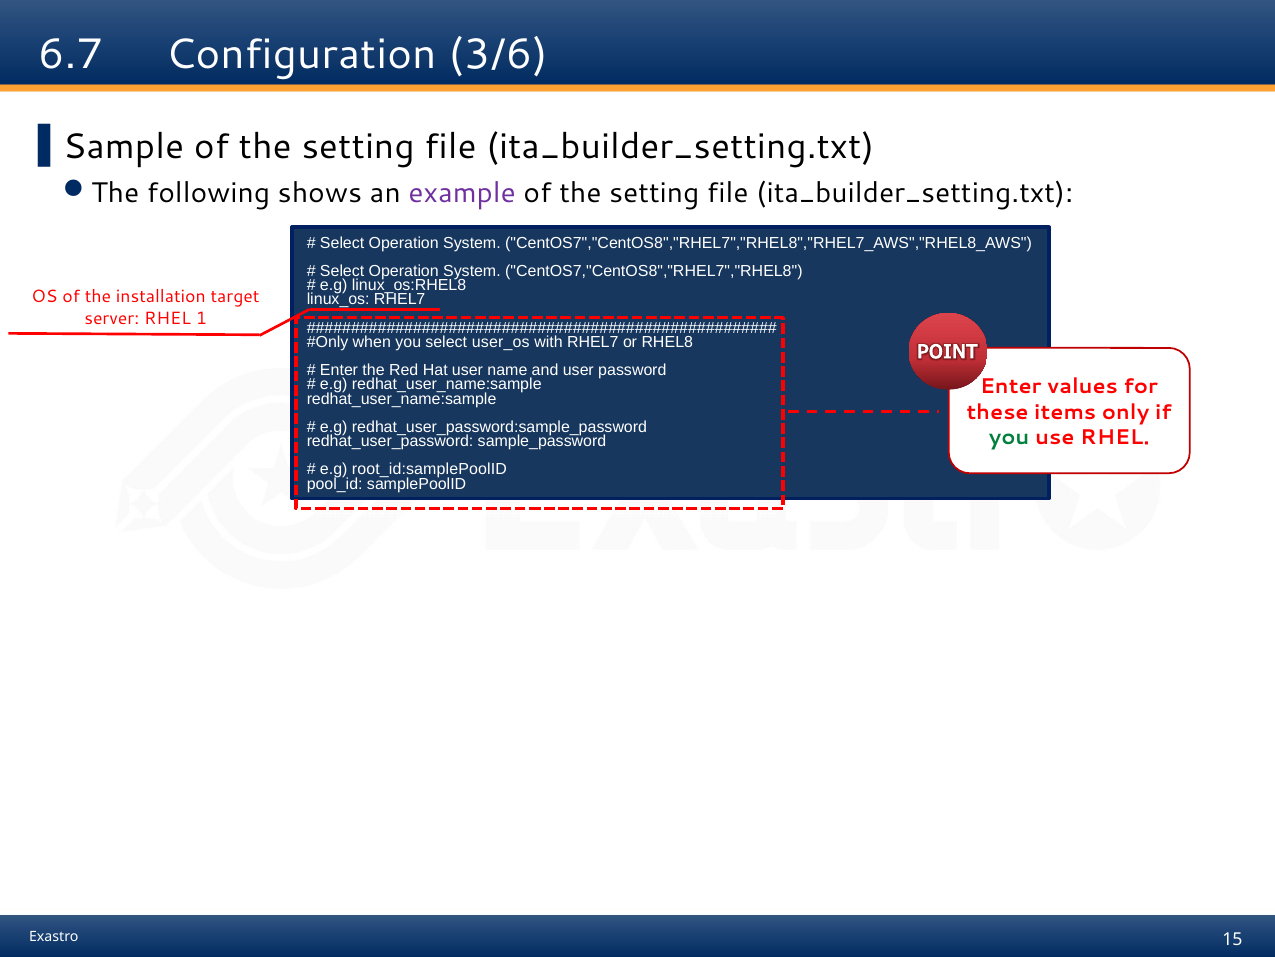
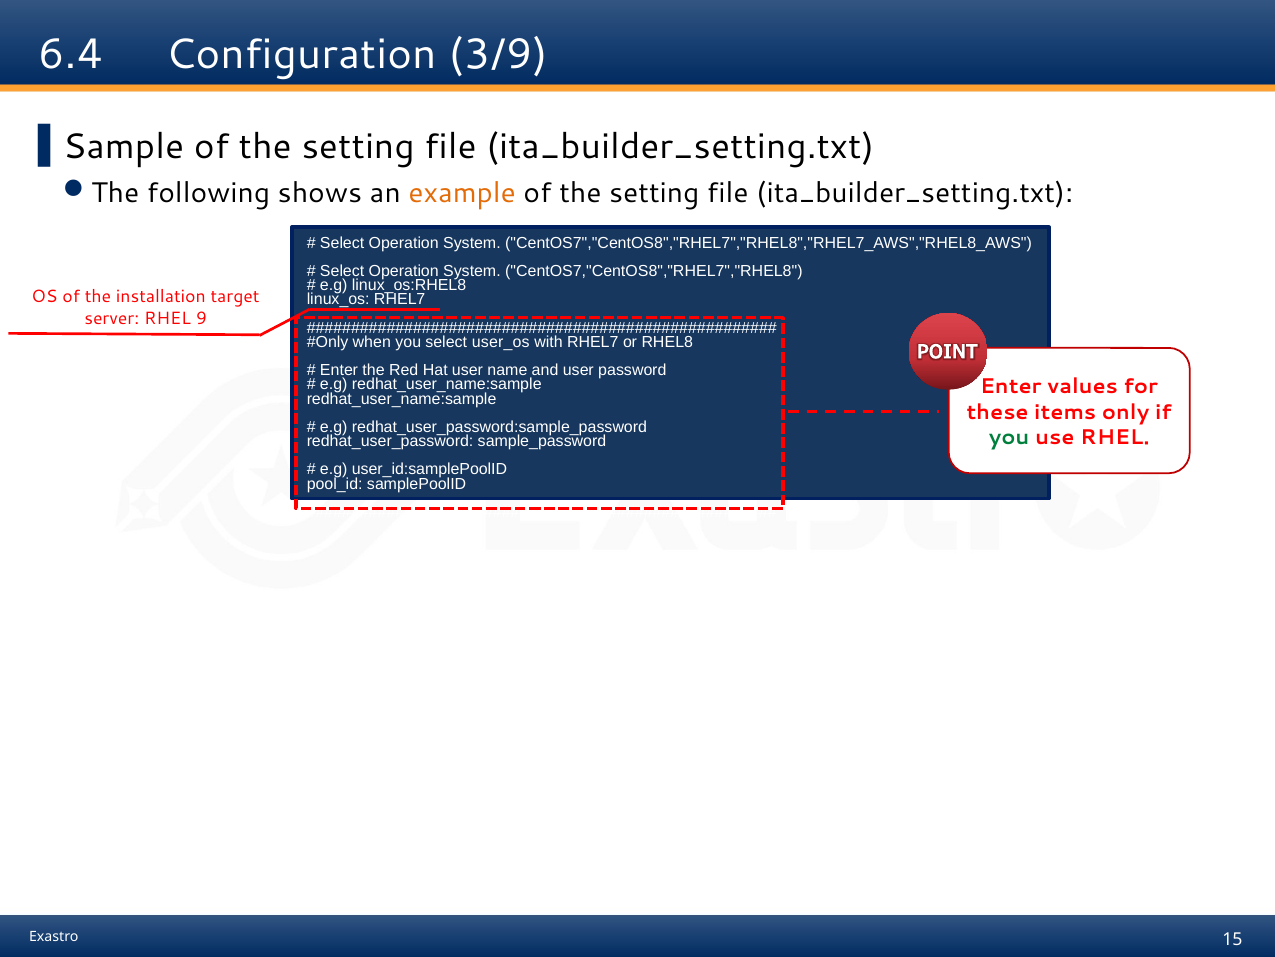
6.7: 6.7 -> 6.4
3/6: 3/6 -> 3/9
example colour: purple -> orange
1: 1 -> 9
root_id:samplePoolID: root_id:samplePoolID -> user_id:samplePoolID
